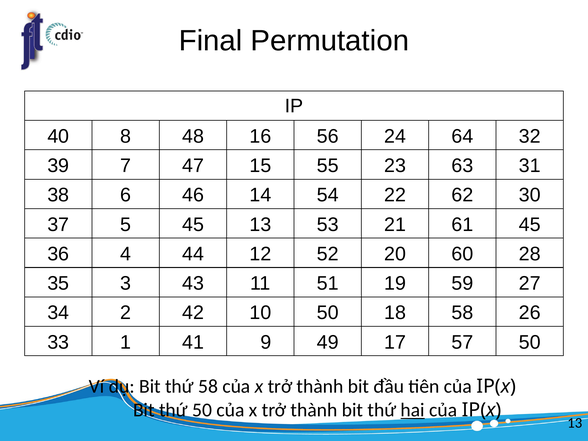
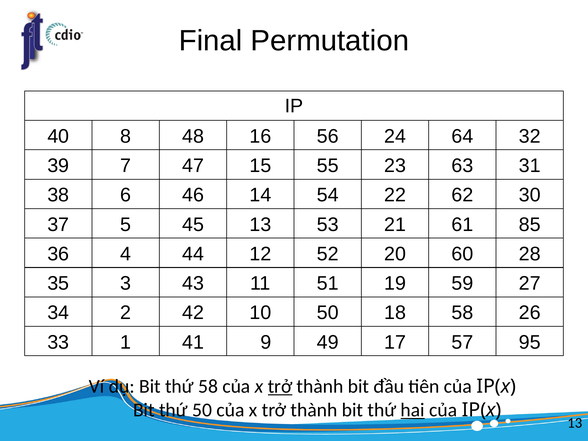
61 45: 45 -> 85
57 50: 50 -> 95
trở at (280, 386) underline: none -> present
